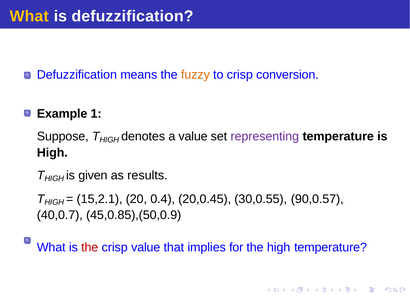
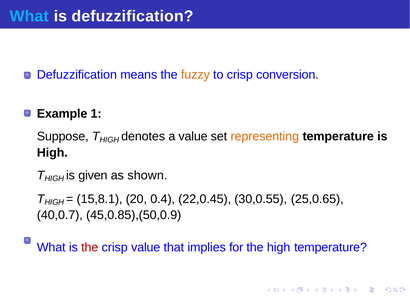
What at (29, 16) colour: yellow -> light blue
representing colour: purple -> orange
results: results -> shown
15,2.1: 15,2.1 -> 15,8.1
20,0.45: 20,0.45 -> 22,0.45
90,0.57: 90,0.57 -> 25,0.65
